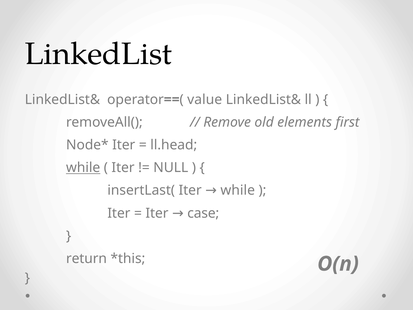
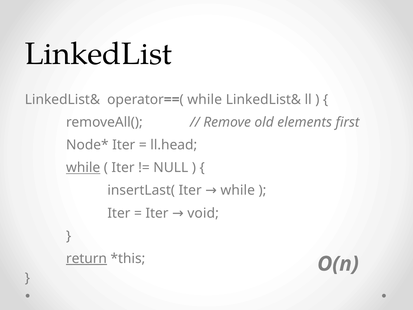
value at (205, 99): value -> while
case: case -> void
return underline: none -> present
